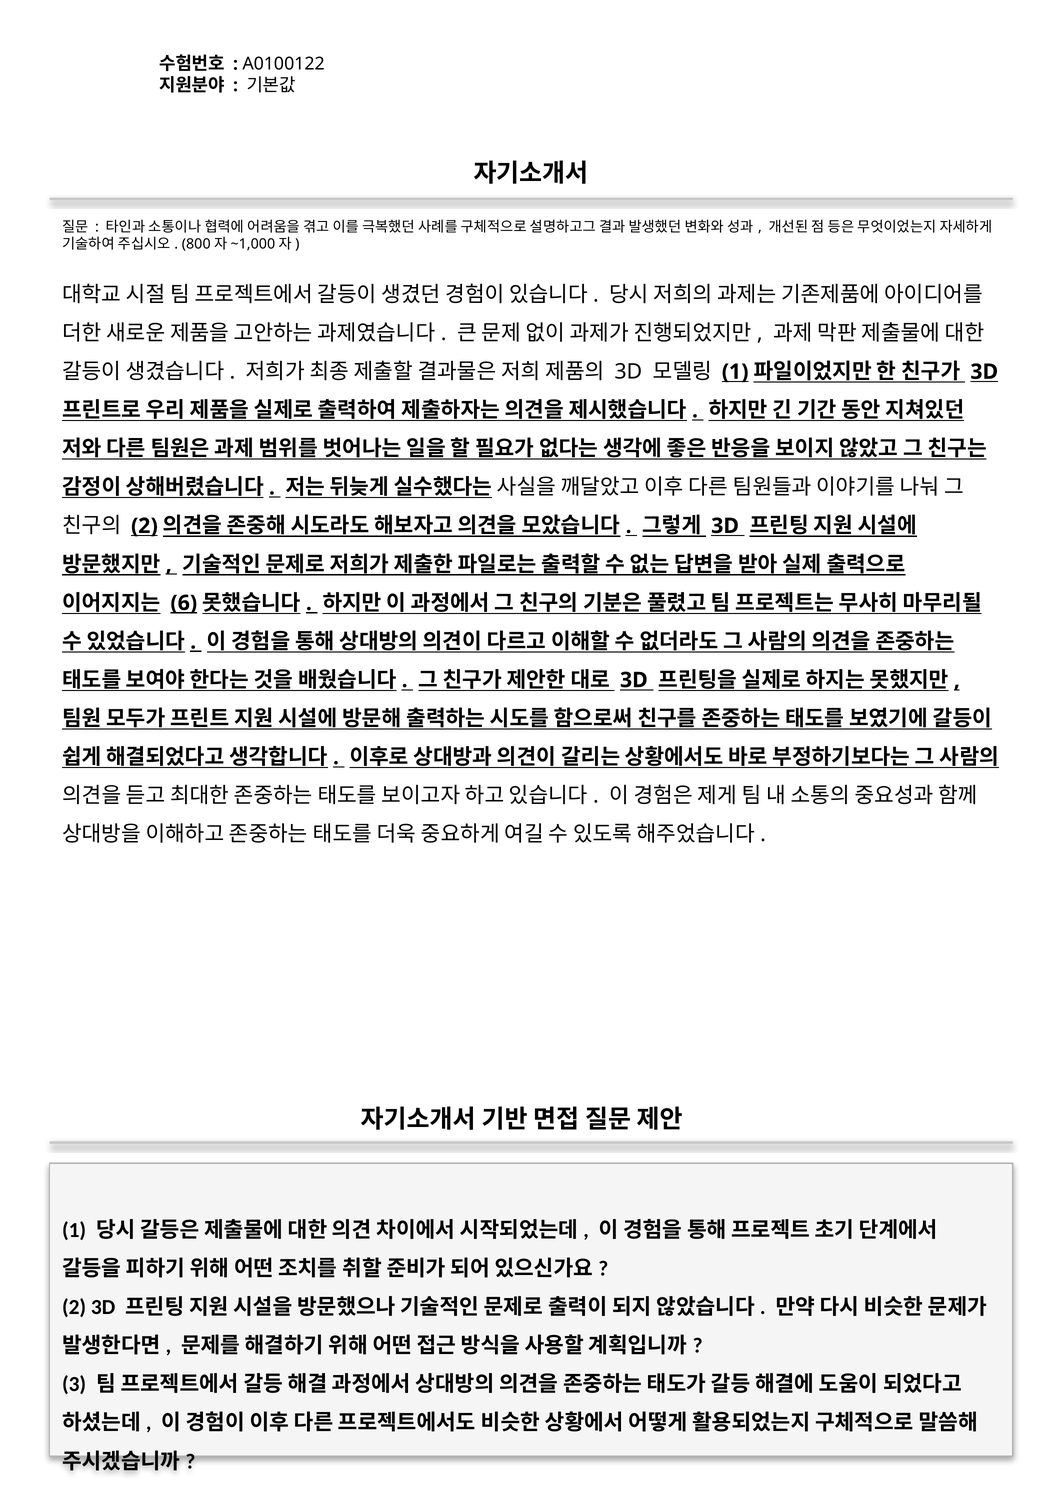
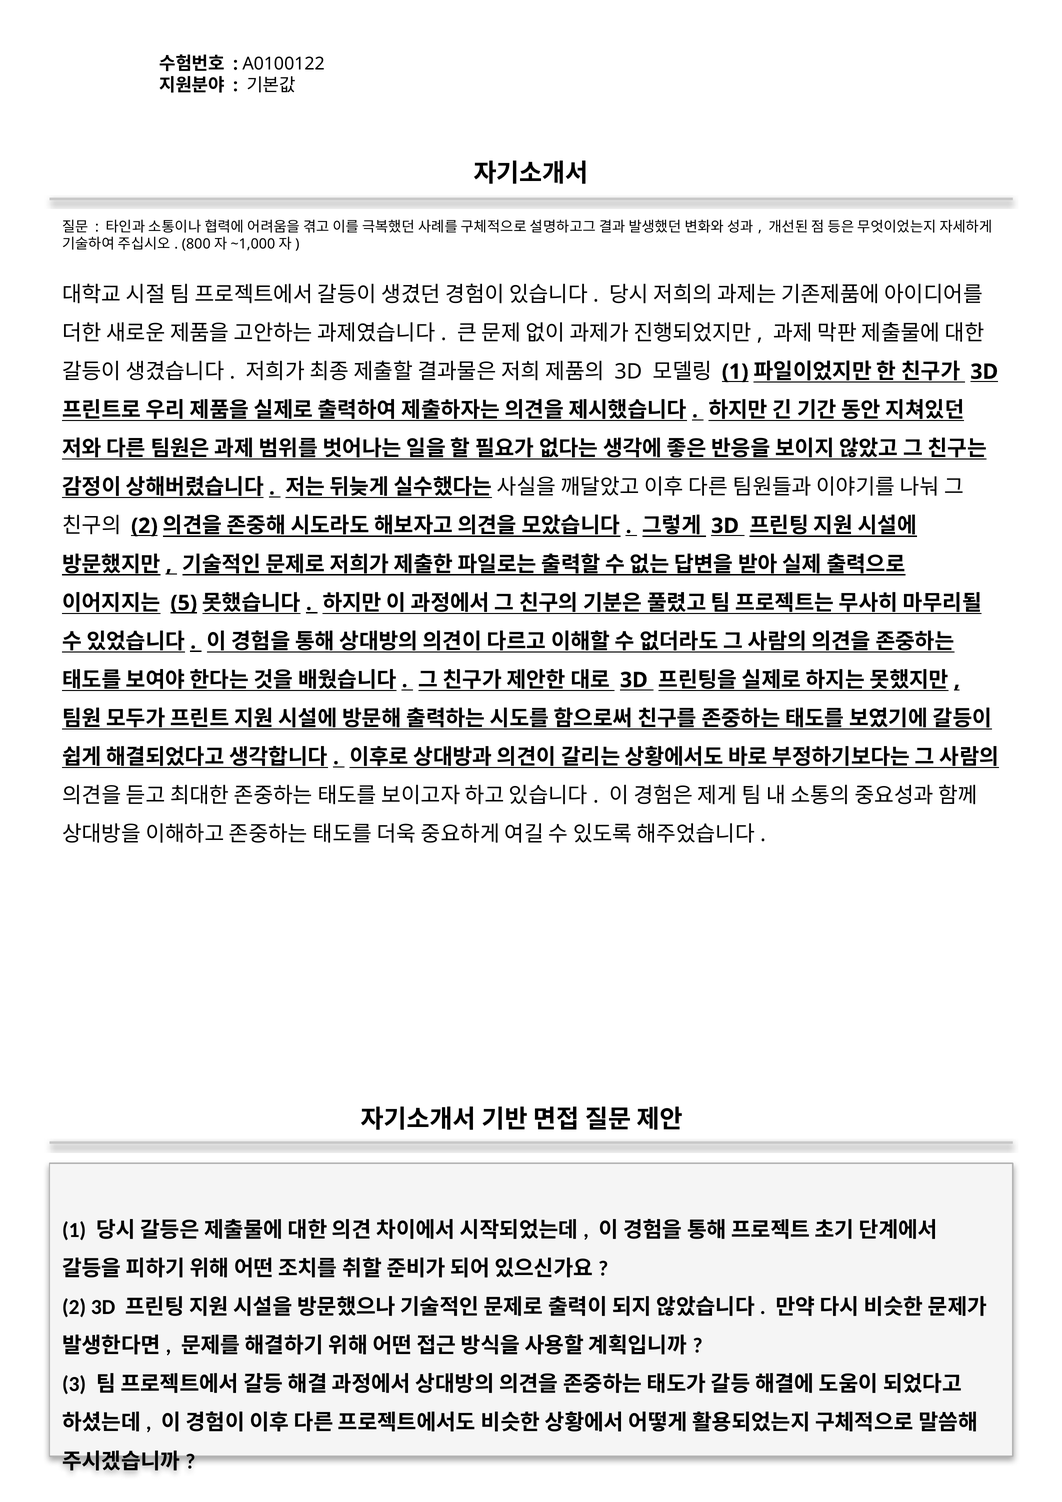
6: 6 -> 5
